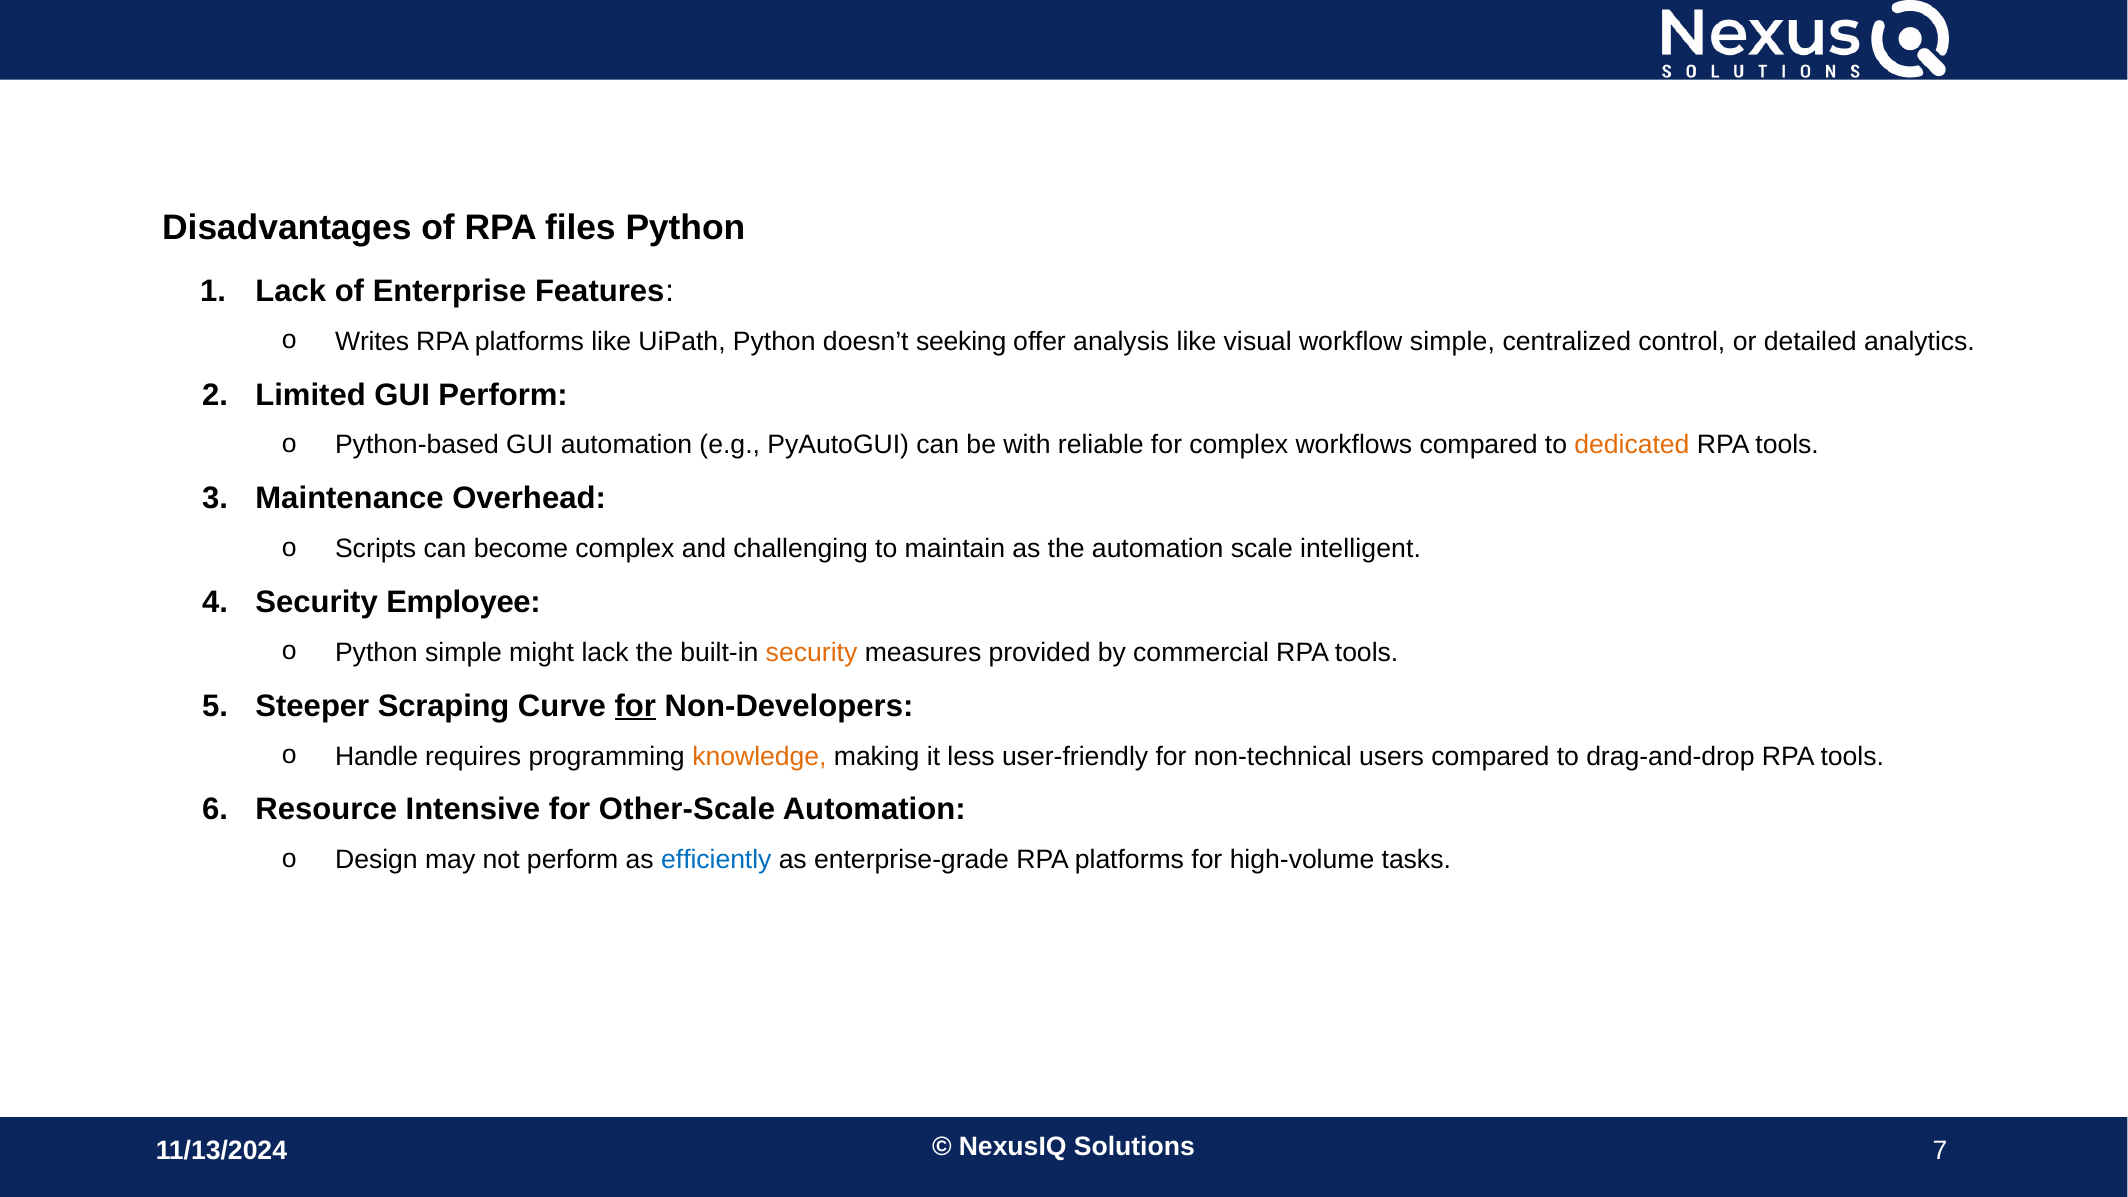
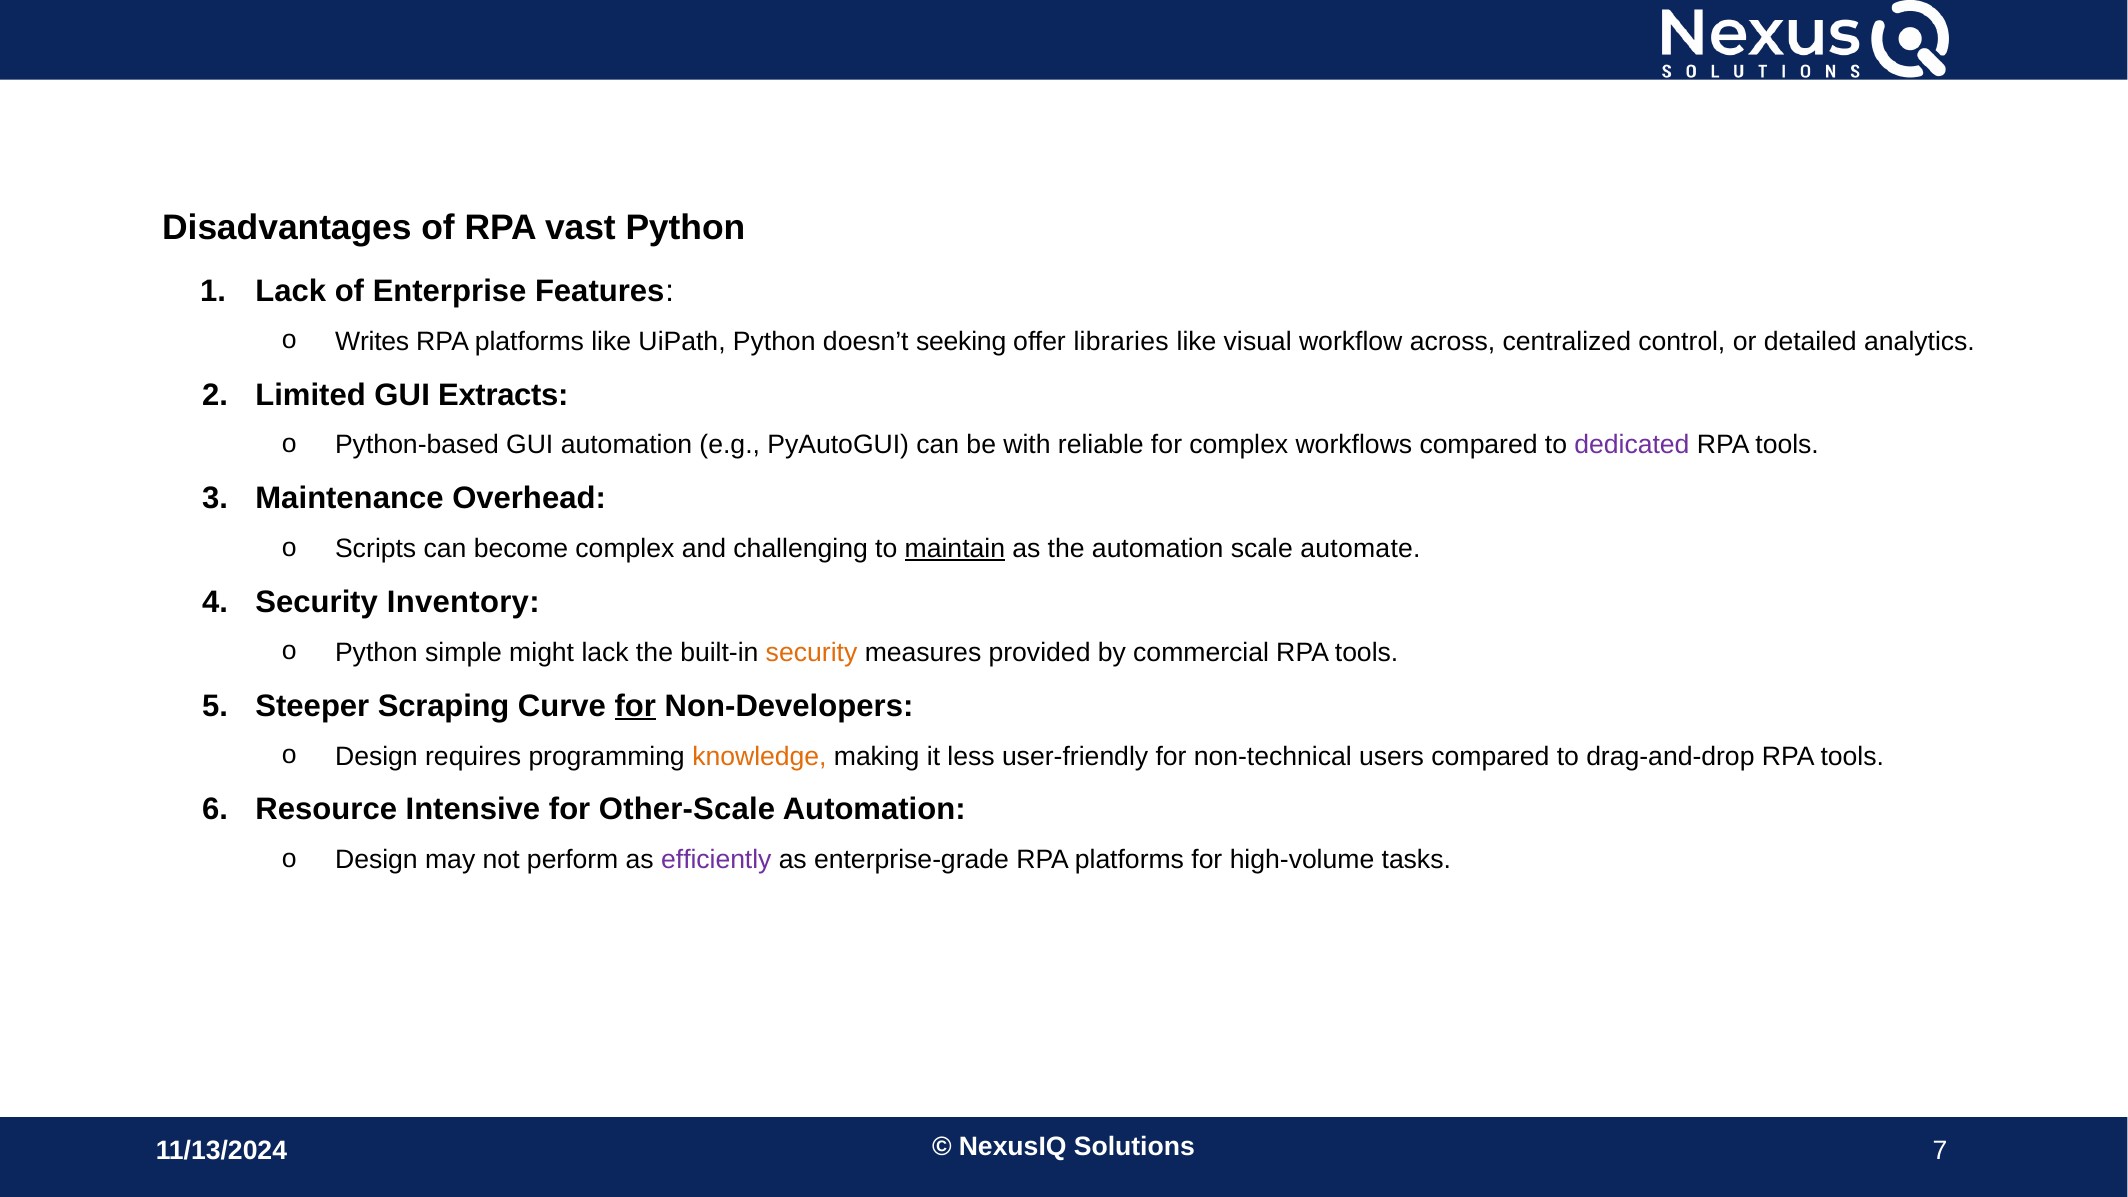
files: files -> vast
analysis: analysis -> libraries
workflow simple: simple -> across
GUI Perform: Perform -> Extracts
dedicated colour: orange -> purple
maintain underline: none -> present
intelligent: intelligent -> automate
Employee: Employee -> Inventory
Handle at (377, 756): Handle -> Design
efficiently colour: blue -> purple
